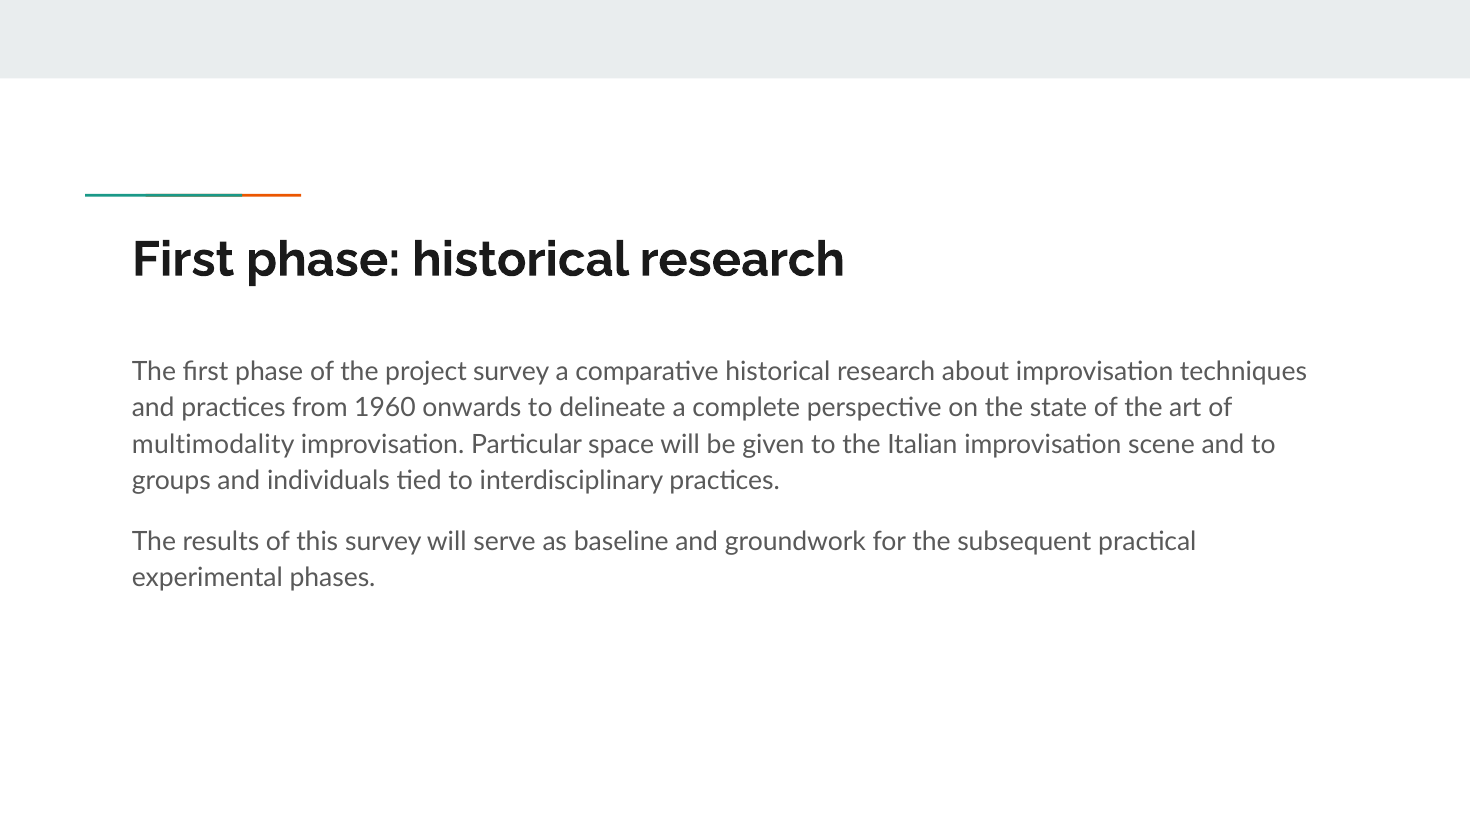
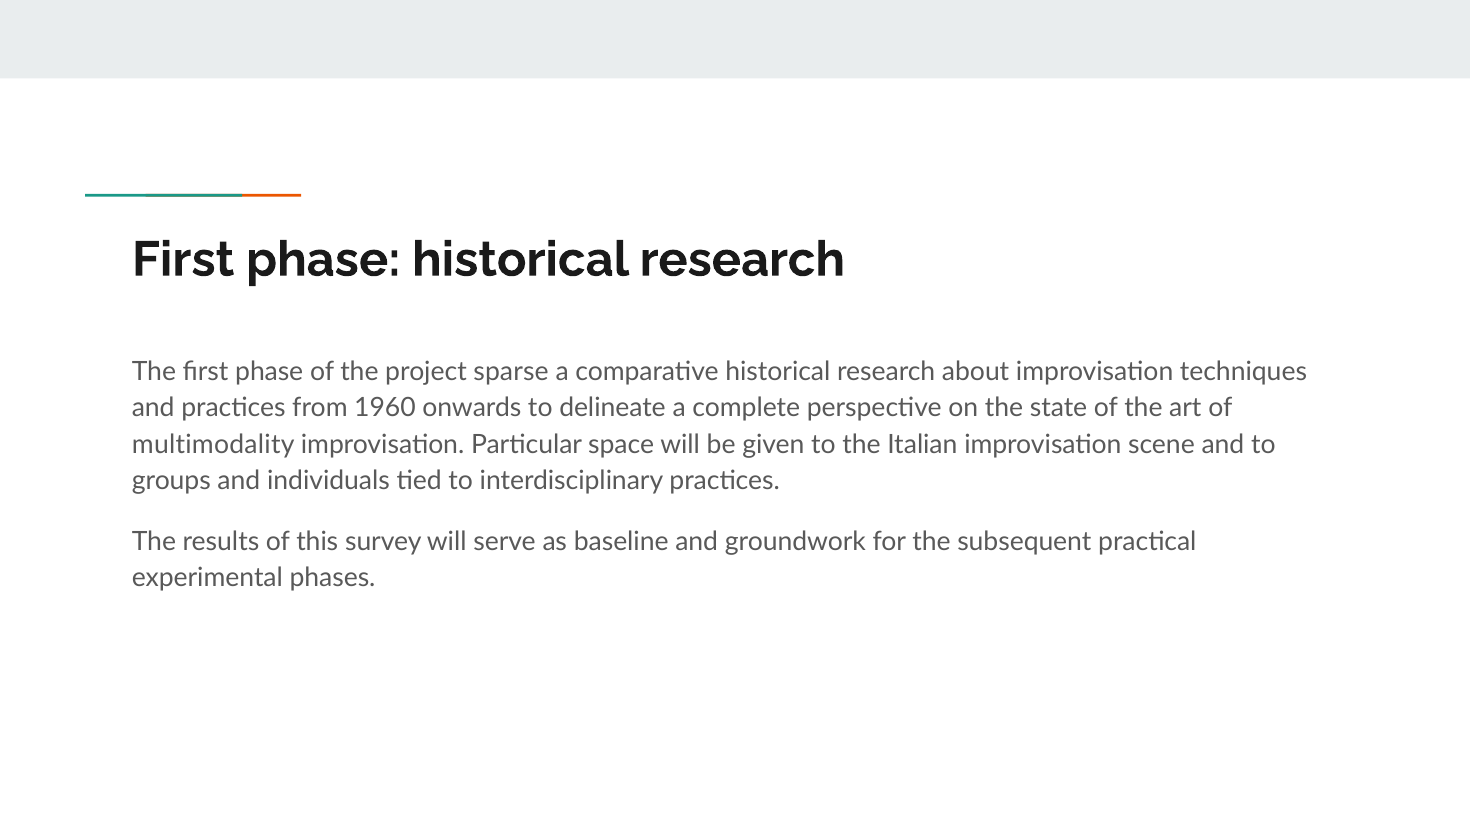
project survey: survey -> sparse
